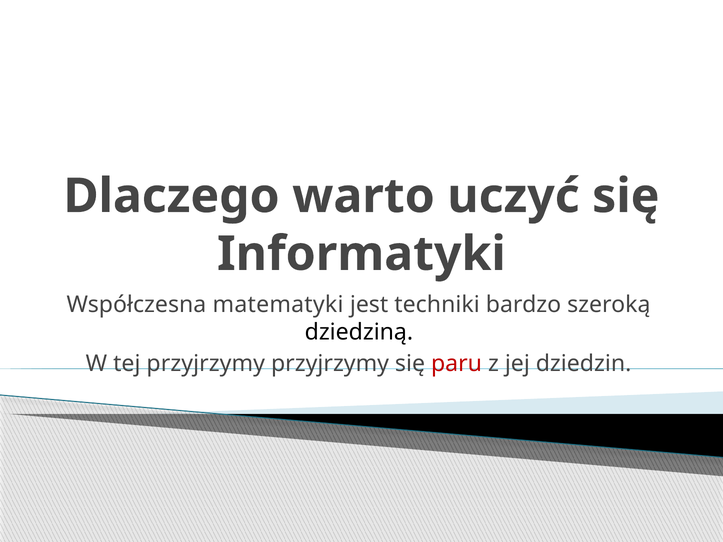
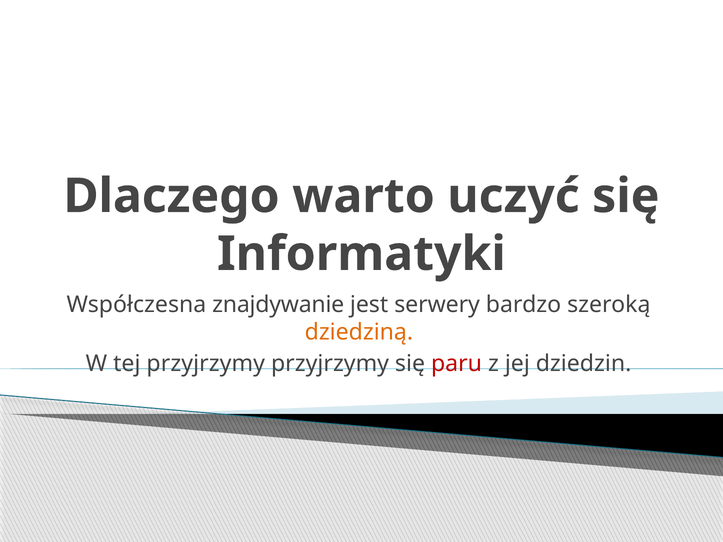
matematyki: matematyki -> znajdywanie
techniki: techniki -> serwery
dziedziną colour: black -> orange
